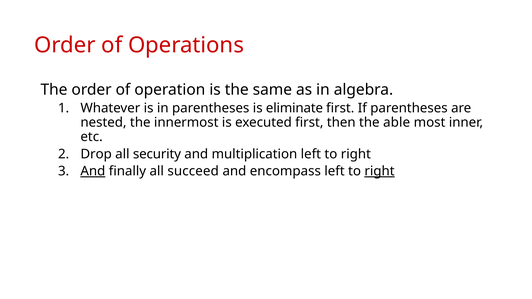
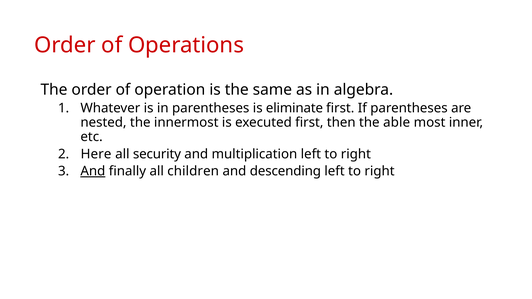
Drop: Drop -> Here
succeed: succeed -> children
encompass: encompass -> descending
right at (380, 171) underline: present -> none
